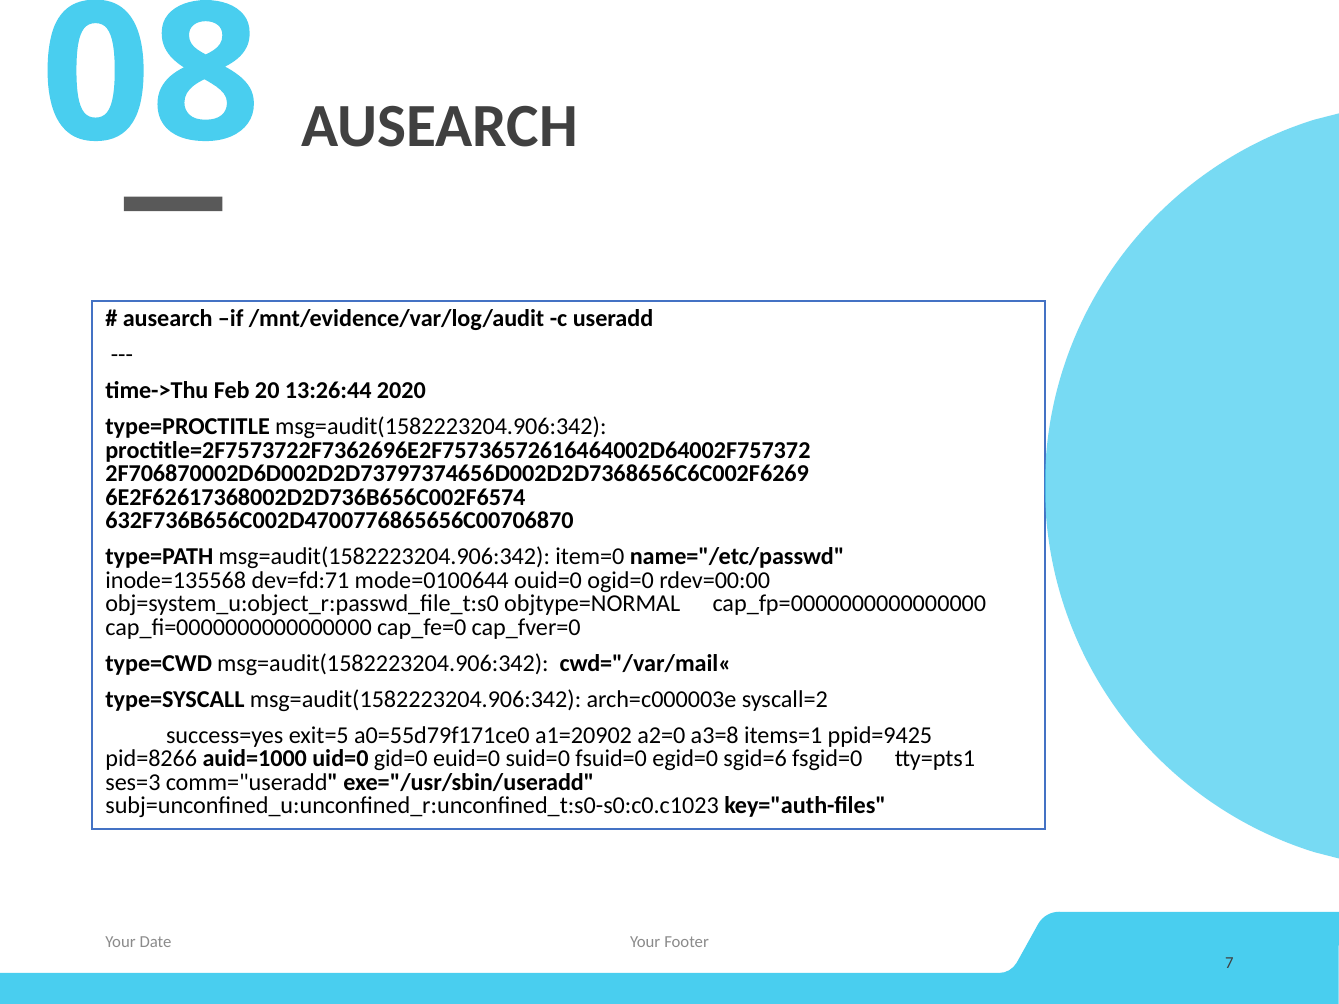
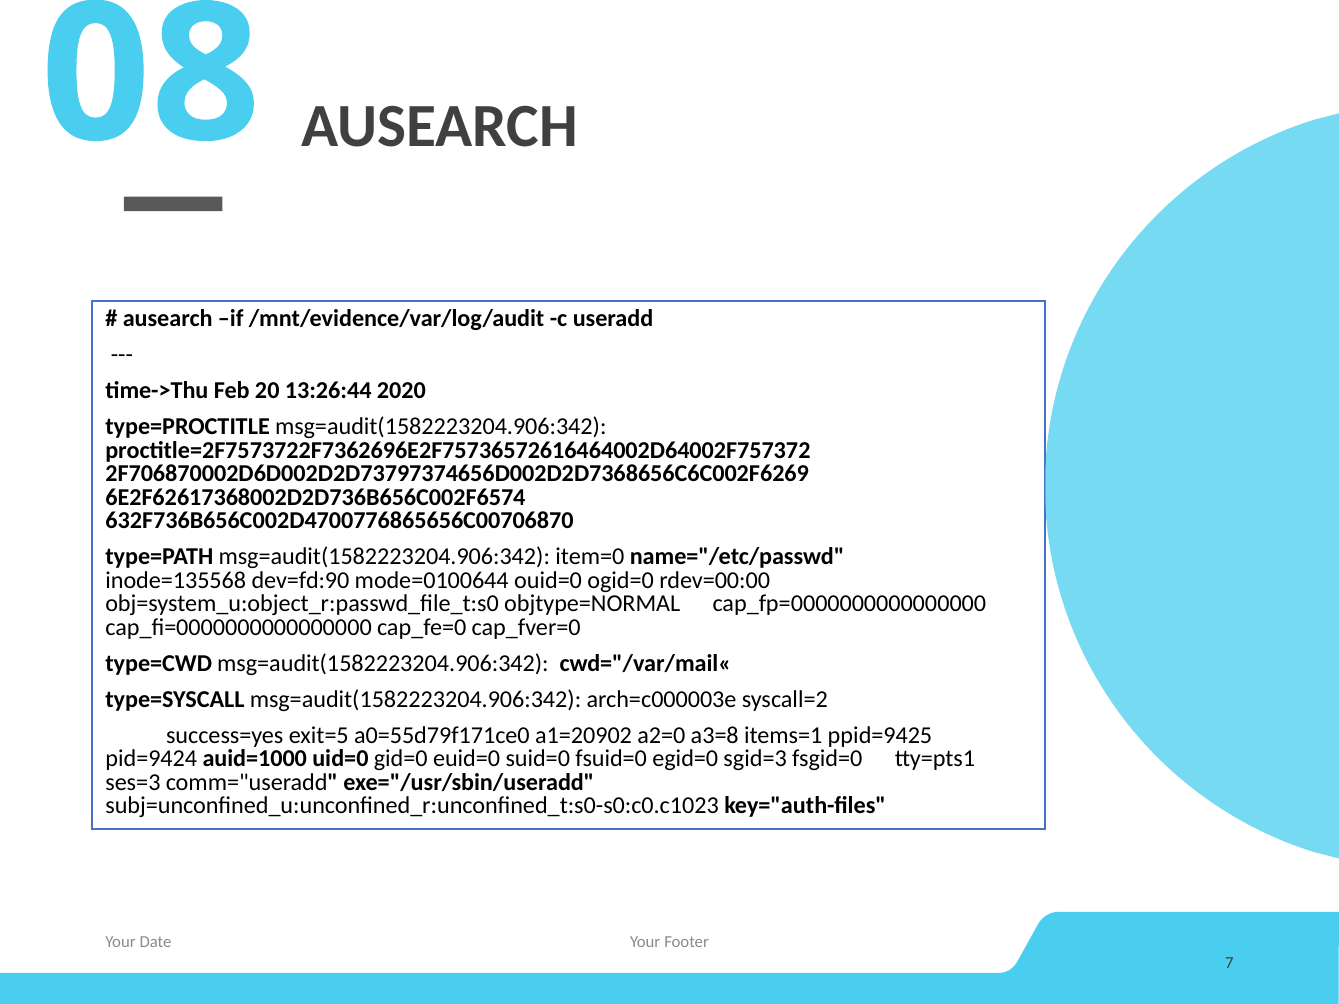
dev=fd:71: dev=fd:71 -> dev=fd:90
pid=8266: pid=8266 -> pid=9424
sgid=6: sgid=6 -> sgid=3
